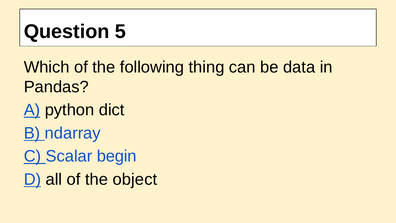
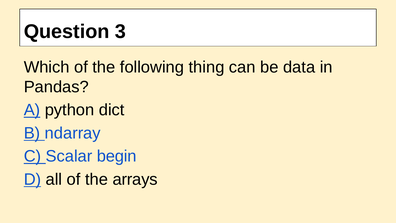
5: 5 -> 3
object: object -> arrays
